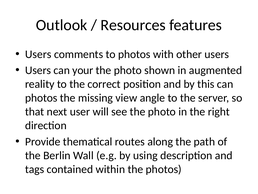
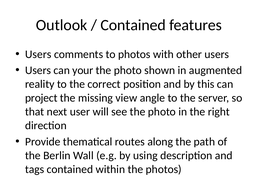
Resources at (133, 25): Resources -> Contained
photos at (41, 98): photos -> project
